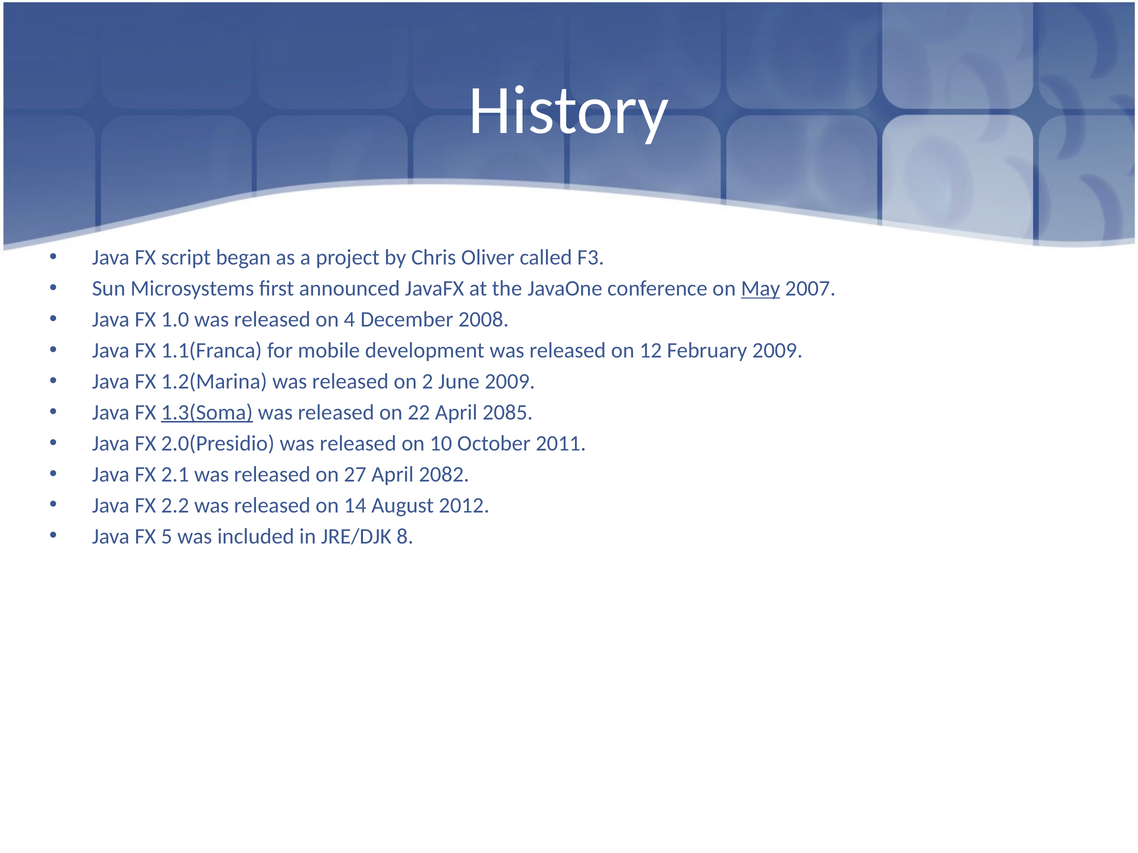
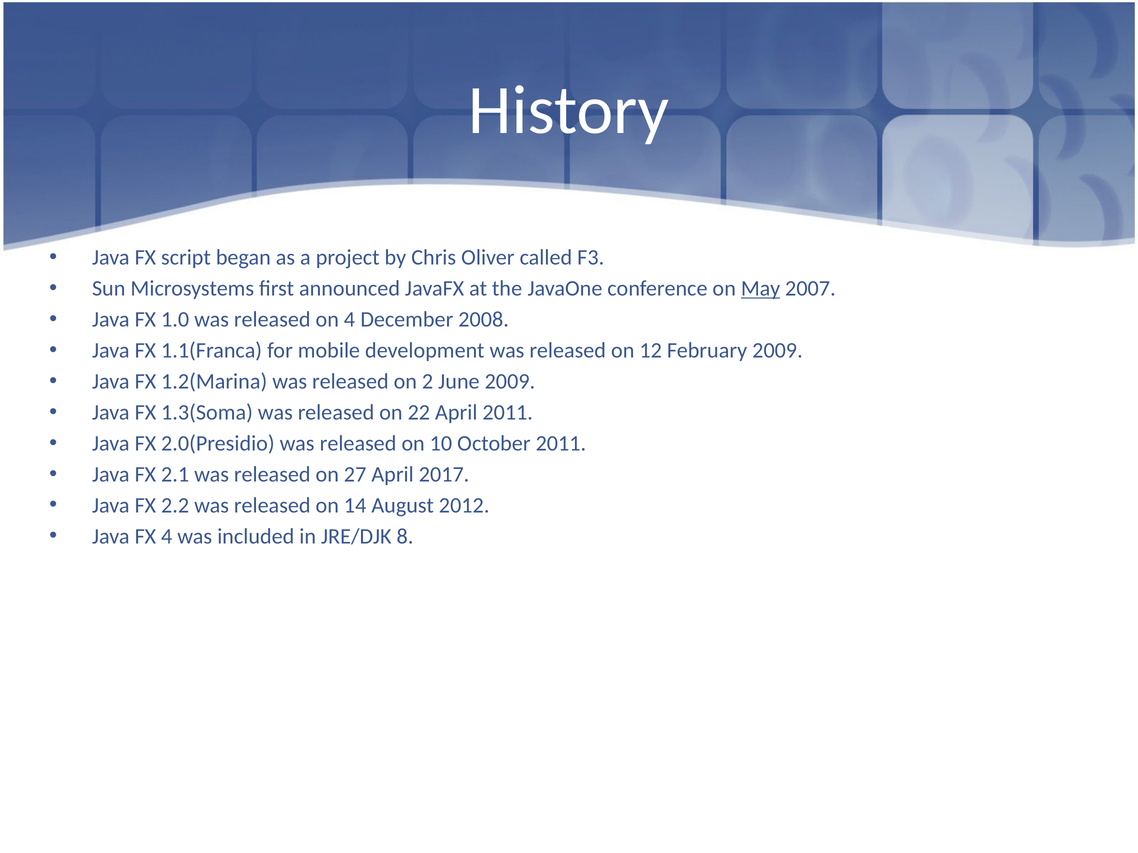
1.3(Soma underline: present -> none
April 2085: 2085 -> 2011
2082: 2082 -> 2017
FX 5: 5 -> 4
